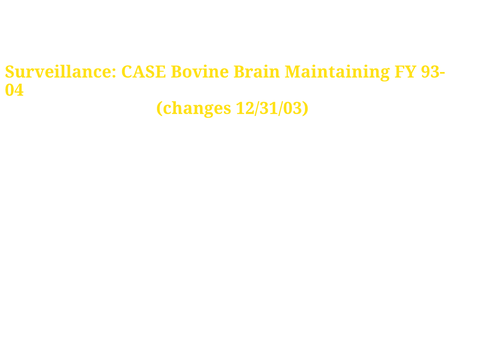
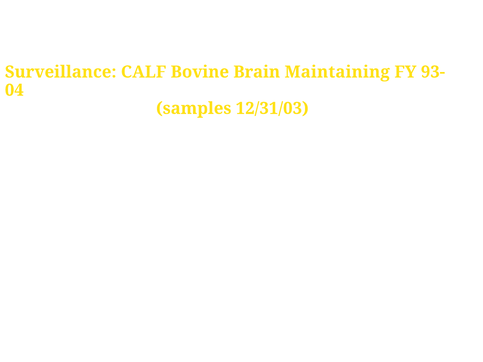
CASE: CASE -> CALF
changes: changes -> samples
